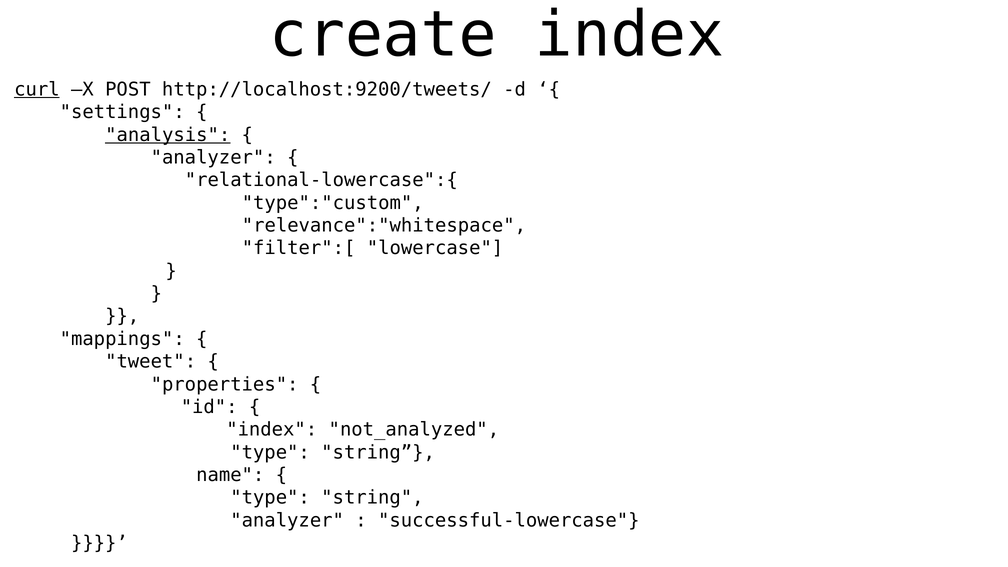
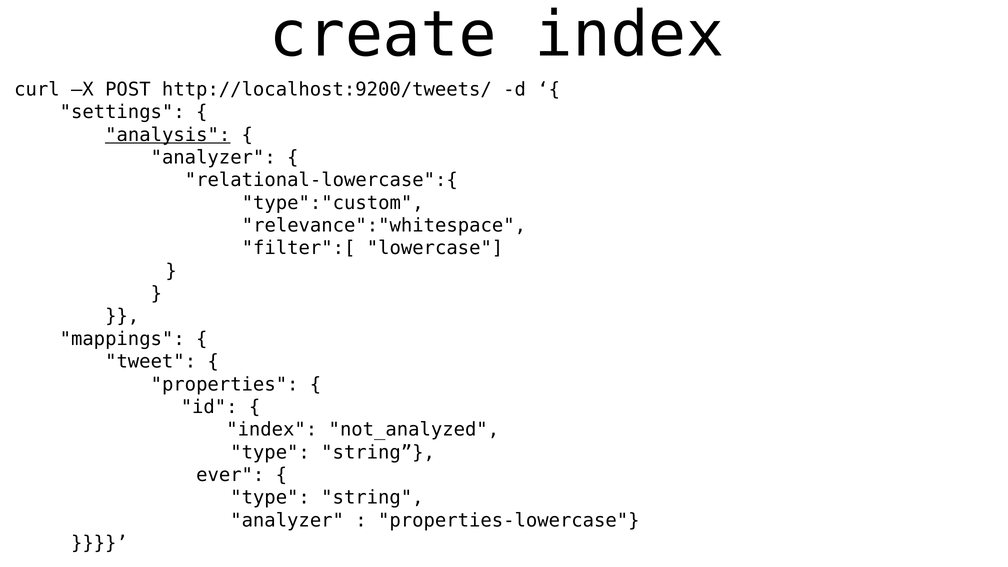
curl underline: present -> none
name: name -> ever
successful-lowercase: successful-lowercase -> properties-lowercase
